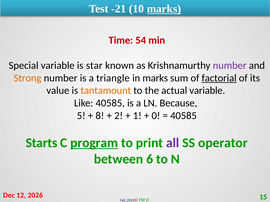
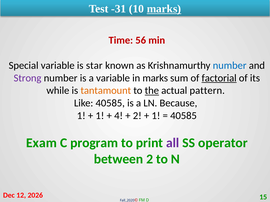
-21: -21 -> -31
54: 54 -> 56
number at (230, 66) colour: purple -> blue
Strong colour: orange -> purple
a triangle: triangle -> variable
value: value -> while
the underline: none -> present
actual variable: variable -> pattern
5 at (81, 116): 5 -> 1
8 at (100, 116): 8 -> 1
2: 2 -> 4
1 at (137, 116): 1 -> 2
0 at (156, 116): 0 -> 1
Starts: Starts -> Exam
program underline: present -> none
between 6: 6 -> 2
